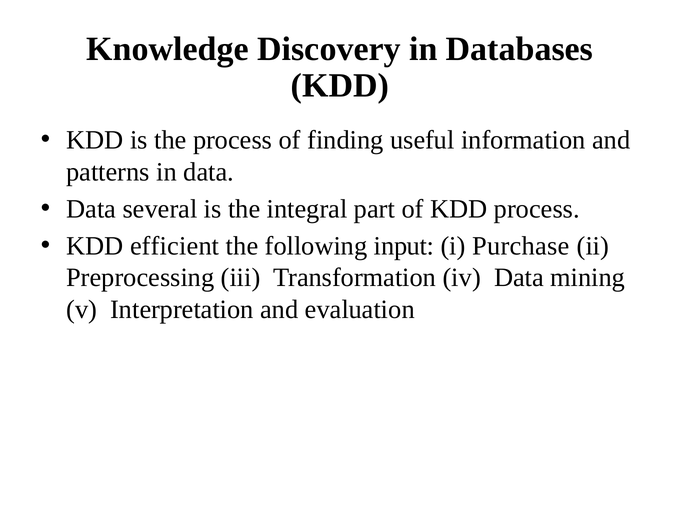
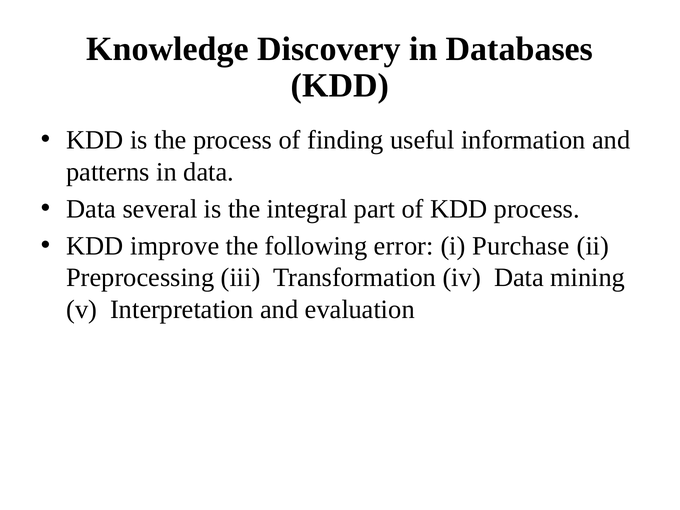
efficient: efficient -> improve
input: input -> error
